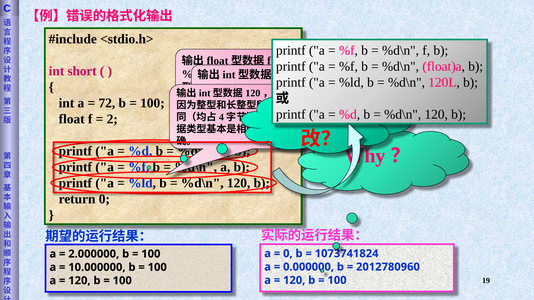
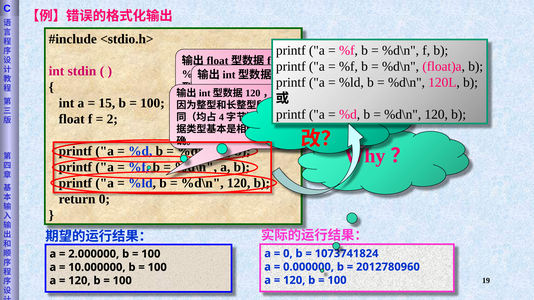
short: short -> stdin
72: 72 -> 15
